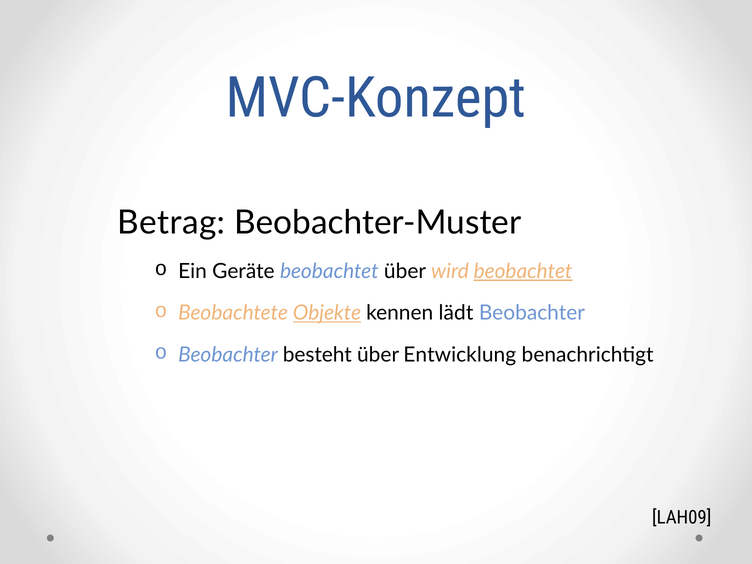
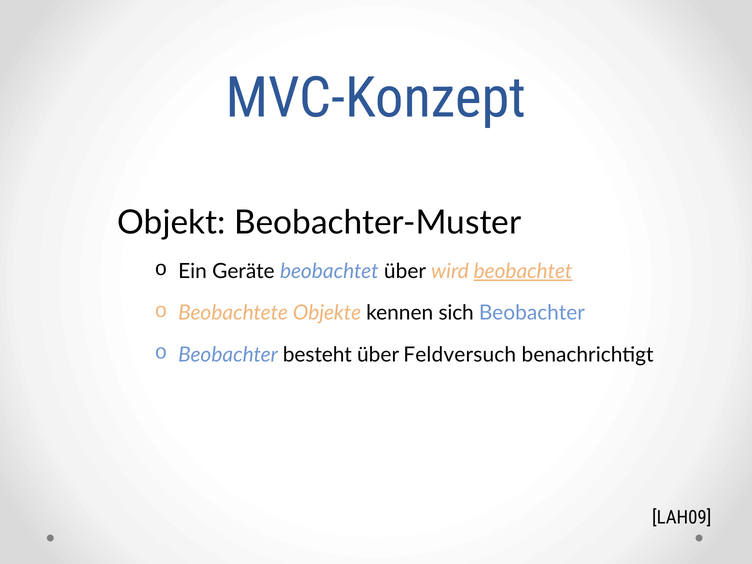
Betrag: Betrag -> Objekt
Objekte underline: present -> none
lädt: lädt -> sich
Entwicklung: Entwicklung -> Feldversuch
